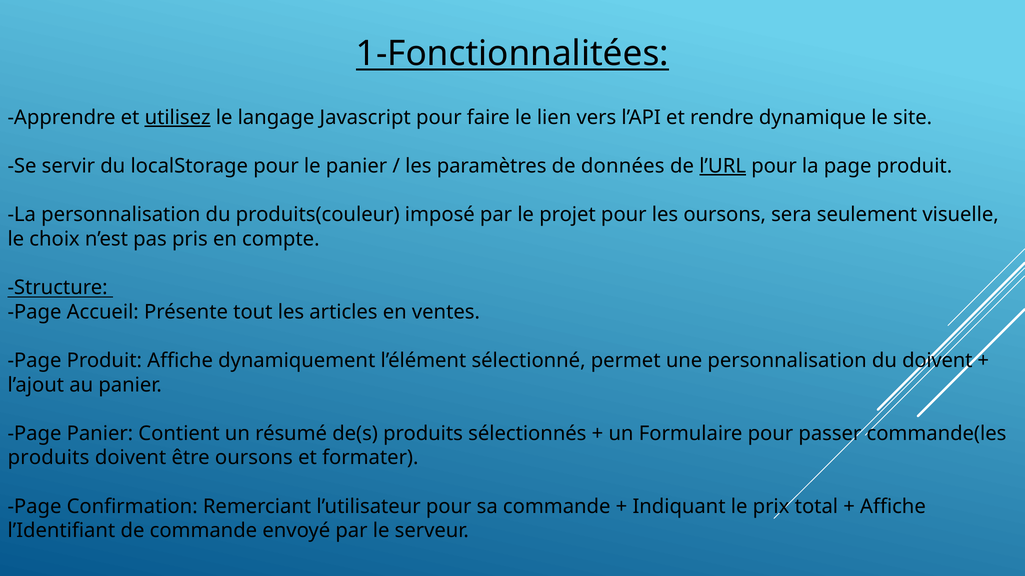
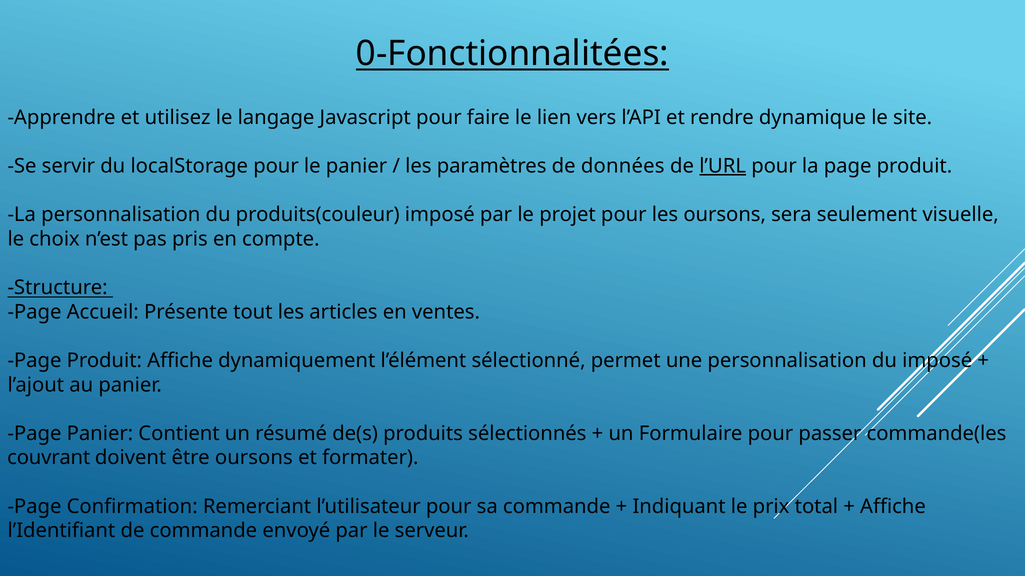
1-Fonctionnalitées: 1-Fonctionnalitées -> 0-Fonctionnalitées
utilisez underline: present -> none
du doivent: doivent -> imposé
produits at (49, 458): produits -> couvrant
